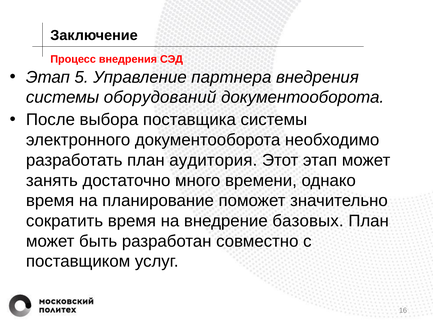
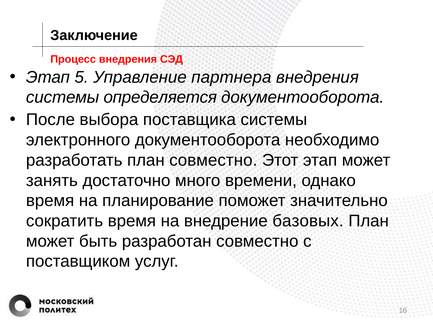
оборудований: оборудований -> определяется
план аудитория: аудитория -> совместно
